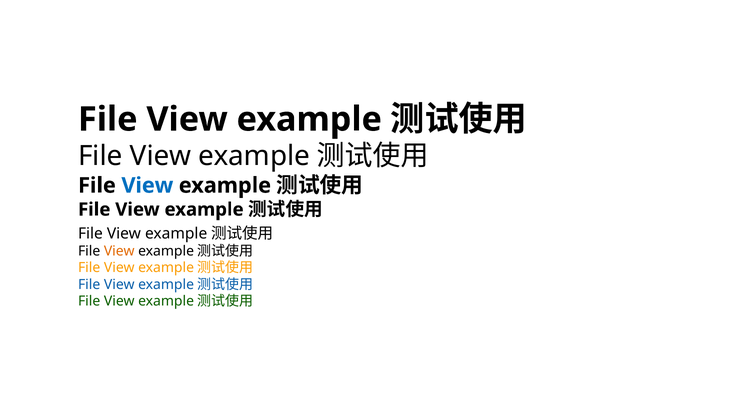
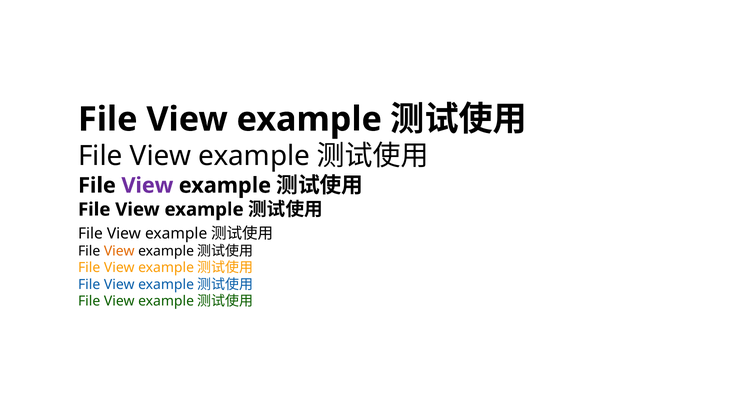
View at (147, 186) colour: blue -> purple
